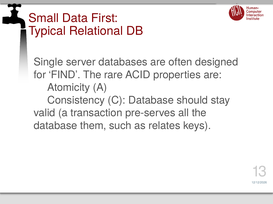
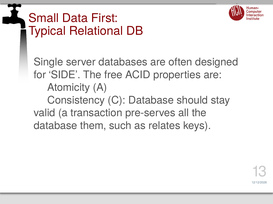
FIND: FIND -> SIDE
rare: rare -> free
